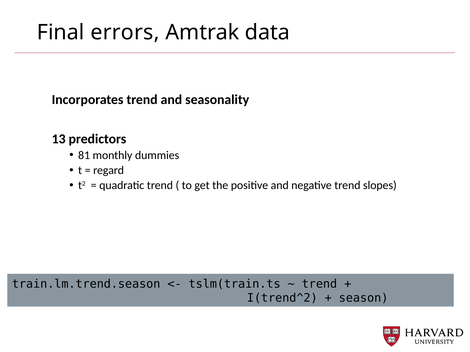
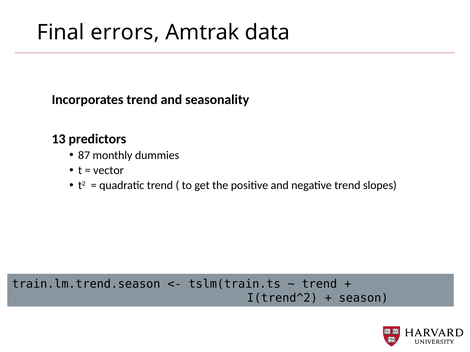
81: 81 -> 87
regard: regard -> vector
